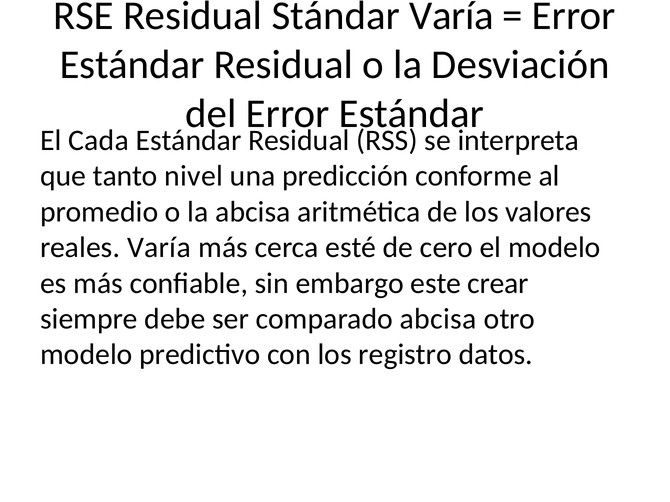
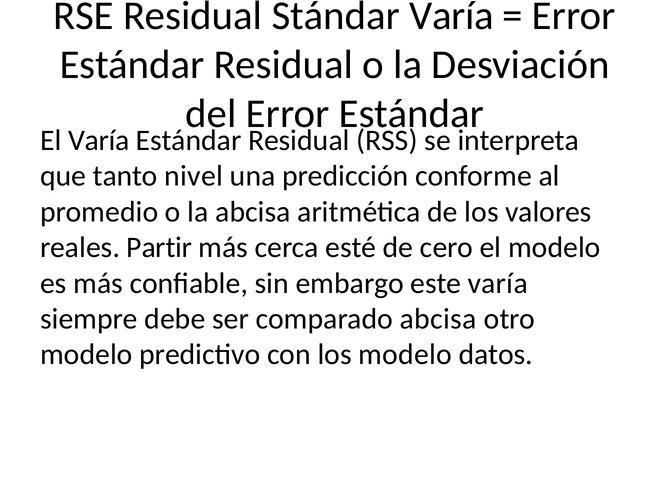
El Cada: Cada -> Varía
reales Varía: Varía -> Partir
este crear: crear -> varía
los registro: registro -> modelo
